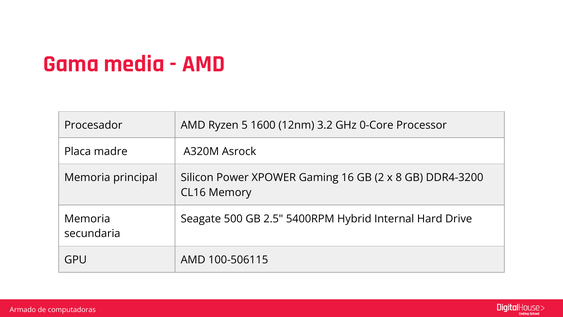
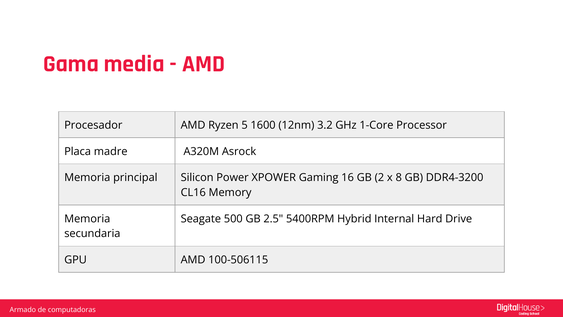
0-Core: 0-Core -> 1-Core
